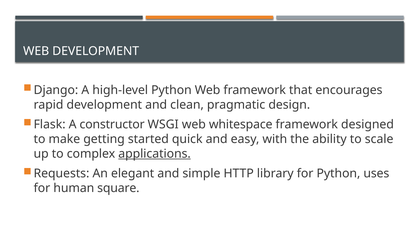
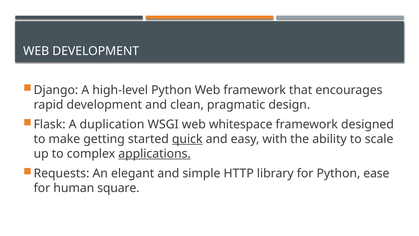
constructor: constructor -> duplication
quick underline: none -> present
uses: uses -> ease
